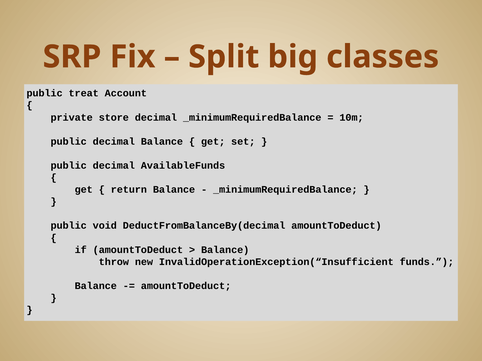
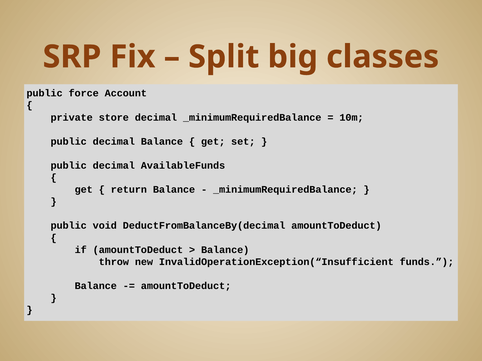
treat: treat -> force
